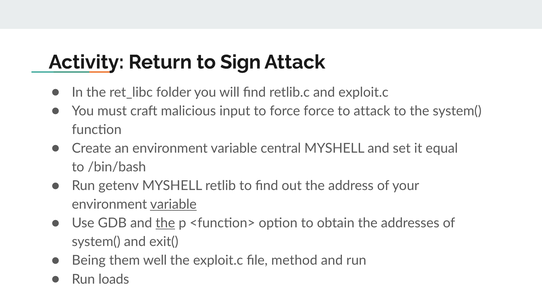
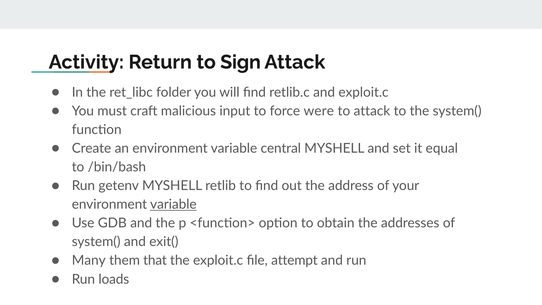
force force: force -> were
the at (165, 223) underline: present -> none
Being: Being -> Many
well: well -> that
method: method -> attempt
